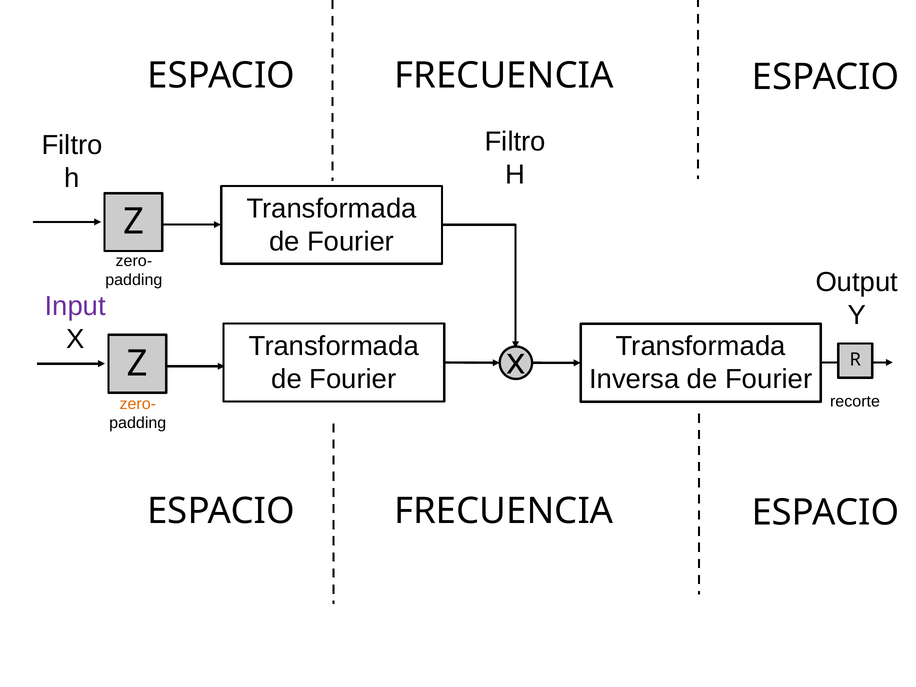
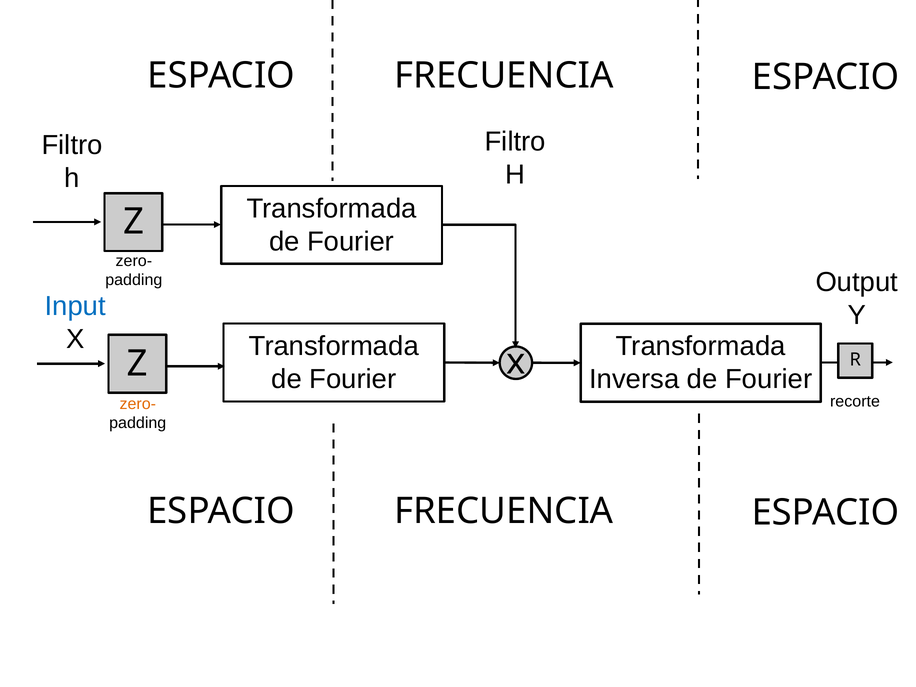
Input colour: purple -> blue
